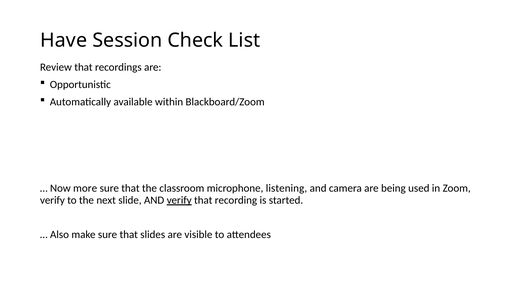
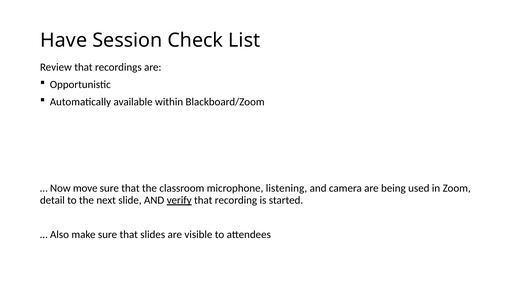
more: more -> move
verify at (52, 200): verify -> detail
